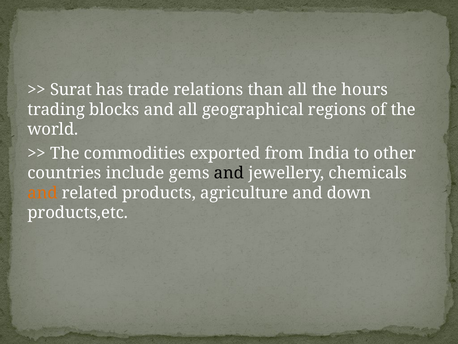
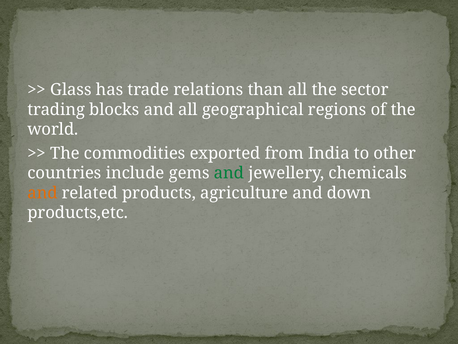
Surat: Surat -> Glass
hours: hours -> sector
and at (229, 173) colour: black -> green
